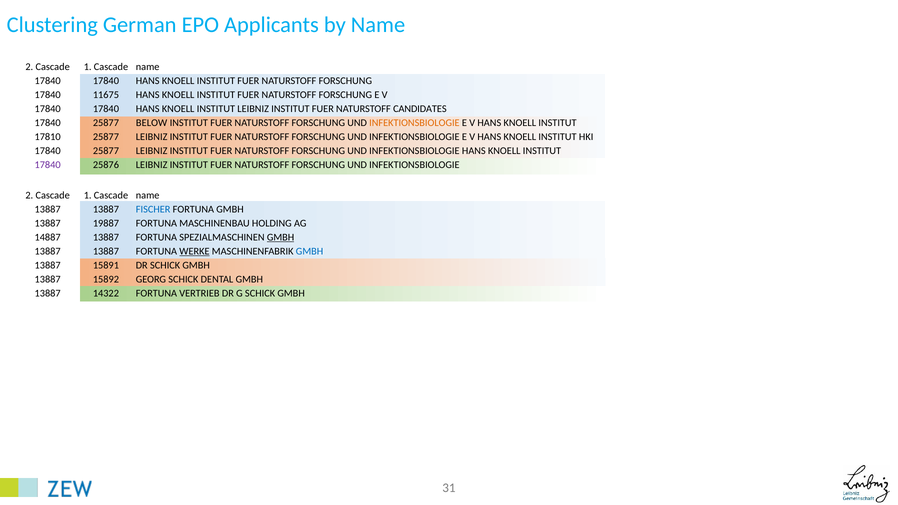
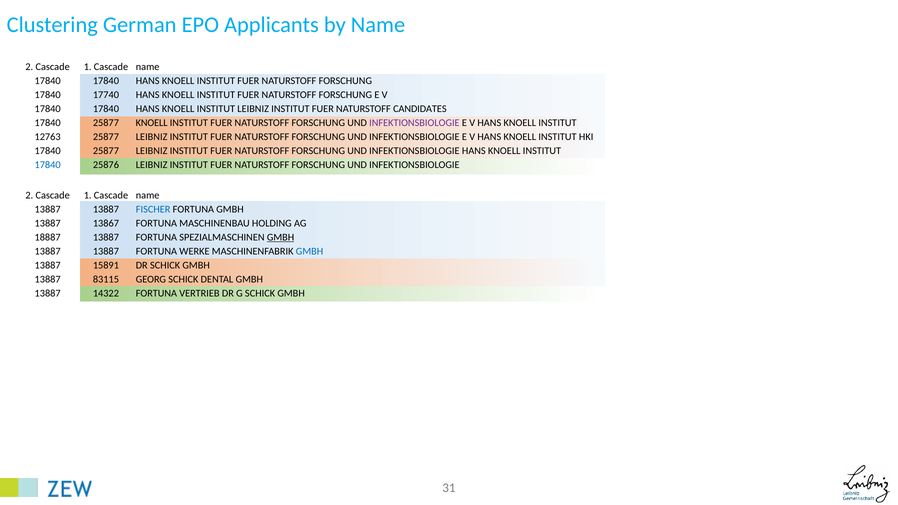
11675: 11675 -> 17740
25877 BELOW: BELOW -> KNOELL
INFEKTIONSBIOLOGIE at (414, 123) colour: orange -> purple
17810: 17810 -> 12763
17840 at (48, 165) colour: purple -> blue
19887: 19887 -> 13867
14887: 14887 -> 18887
WERKE underline: present -> none
15892: 15892 -> 83115
